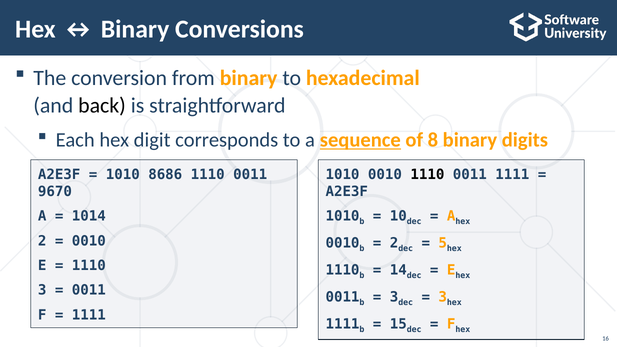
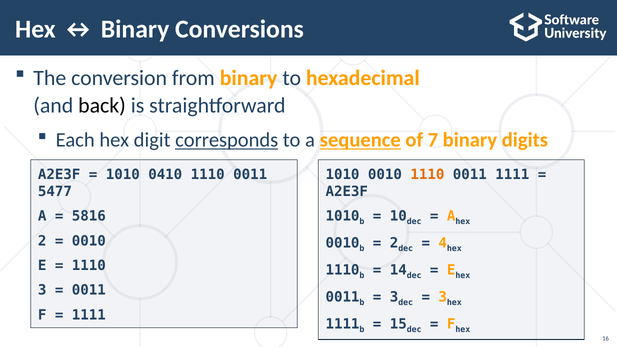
corresponds underline: none -> present
8: 8 -> 7
8686: 8686 -> 0410
1110 at (427, 175) colour: black -> orange
9670: 9670 -> 5477
1014: 1014 -> 5816
5: 5 -> 4
